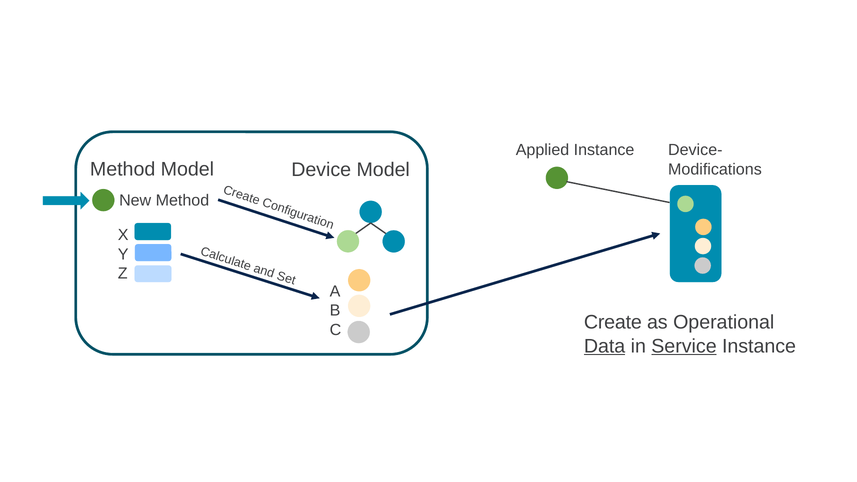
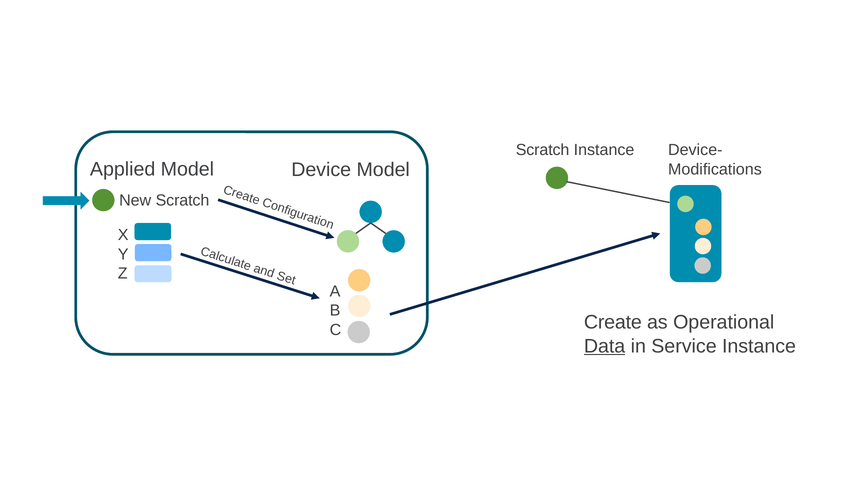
Applied at (543, 150): Applied -> Scratch
Method at (123, 169): Method -> Applied
New Method: Method -> Scratch
Service underline: present -> none
